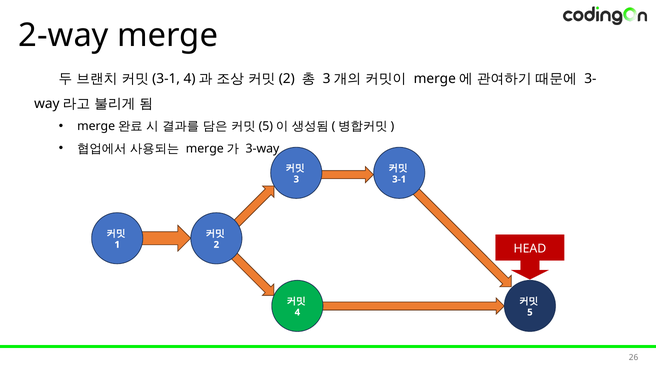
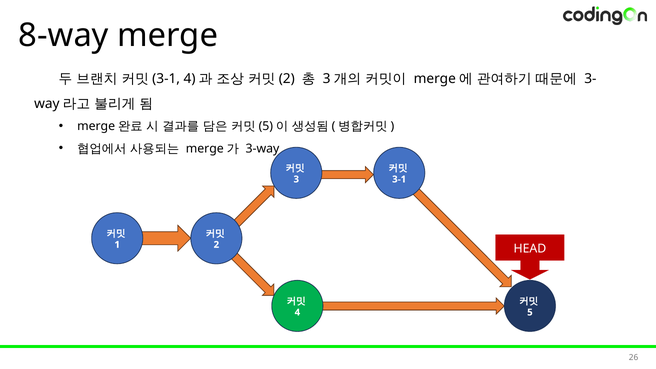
2-way: 2-way -> 8-way
